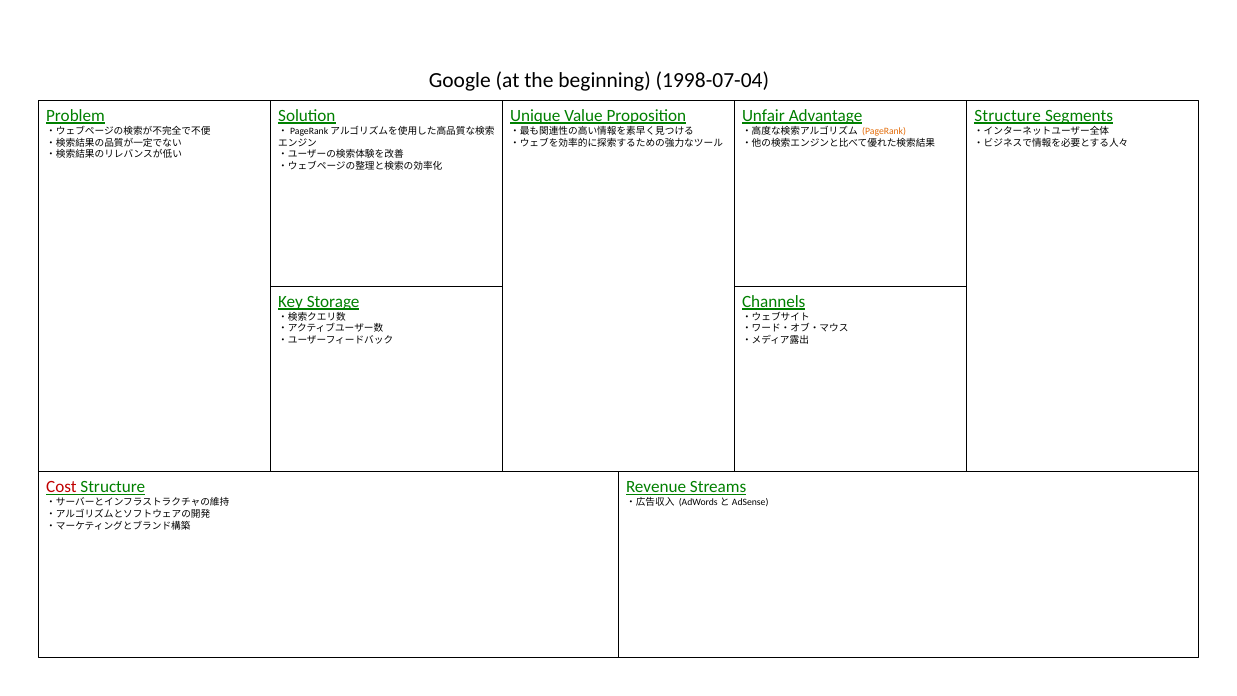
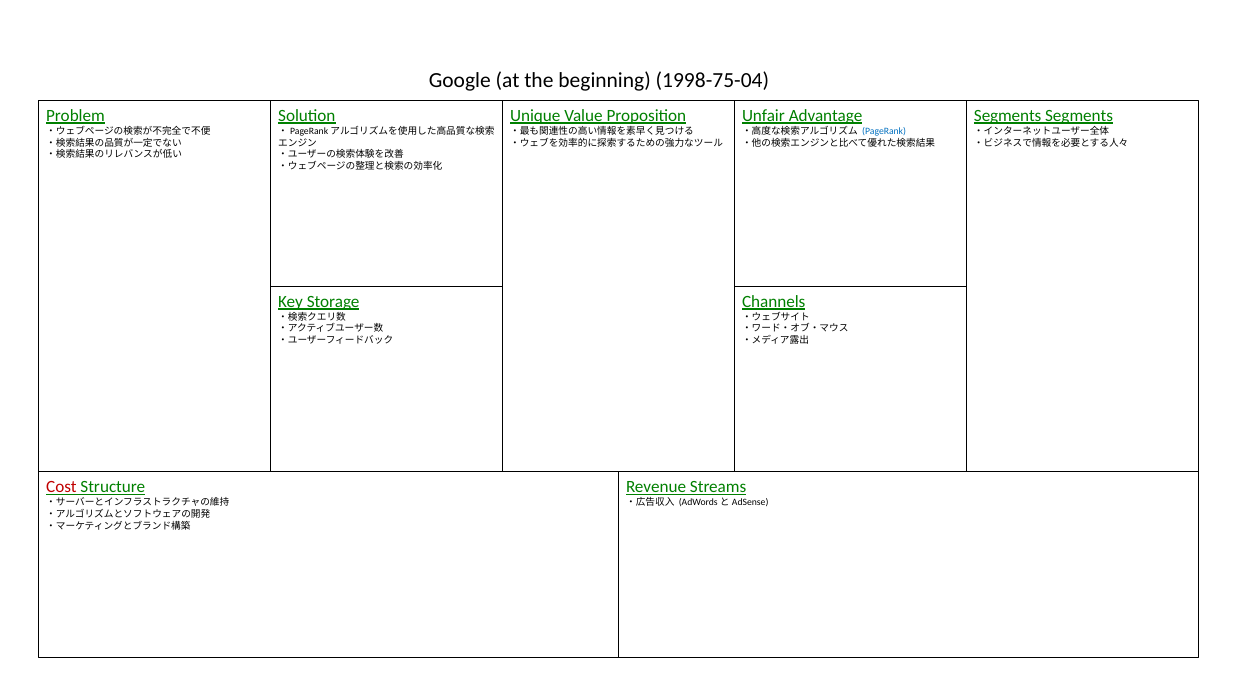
1998-07-04: 1998-07-04 -> 1998-75-04
Structure at (1008, 116): Structure -> Segments
PageRank colour: orange -> blue
